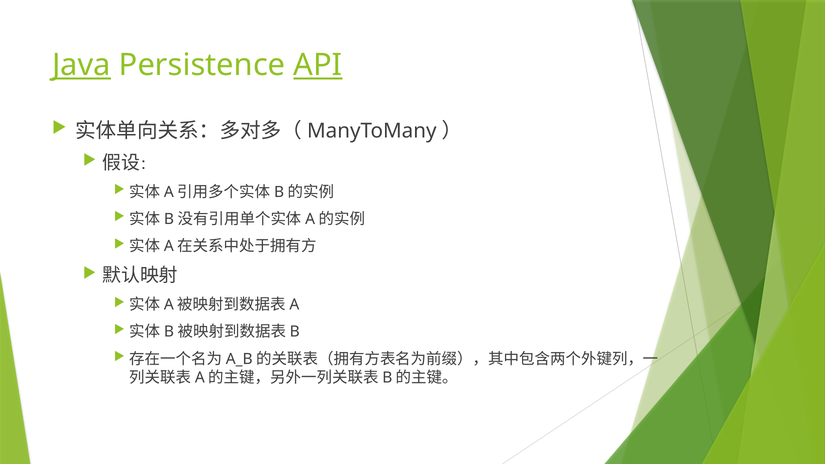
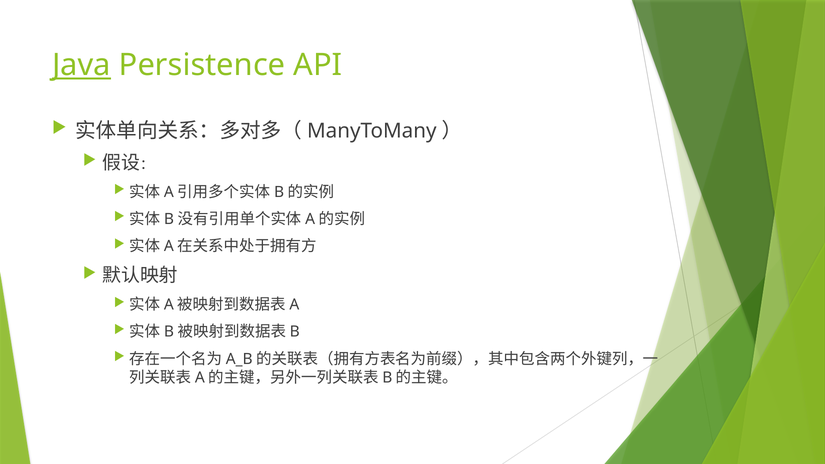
API underline: present -> none
